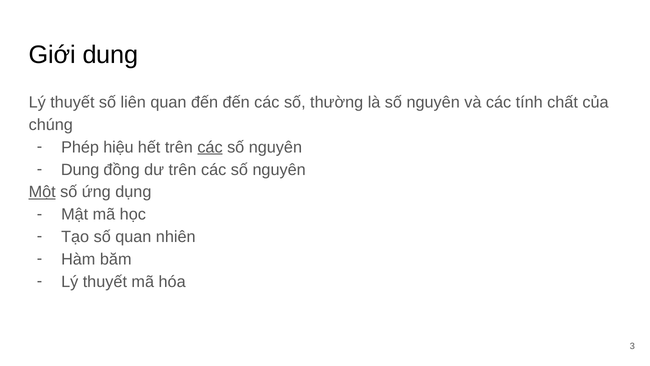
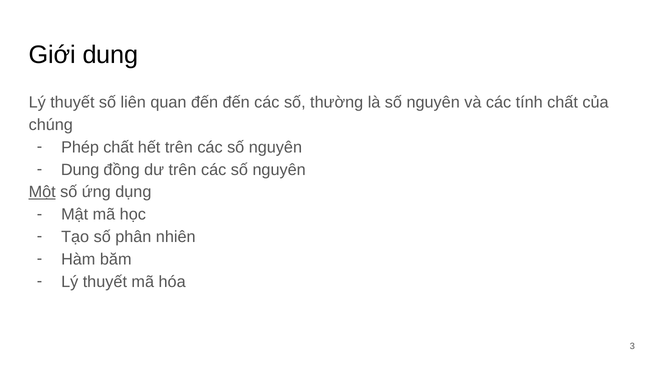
Phép hiệu: hiệu -> chất
các at (210, 147) underline: present -> none
số quan: quan -> phân
